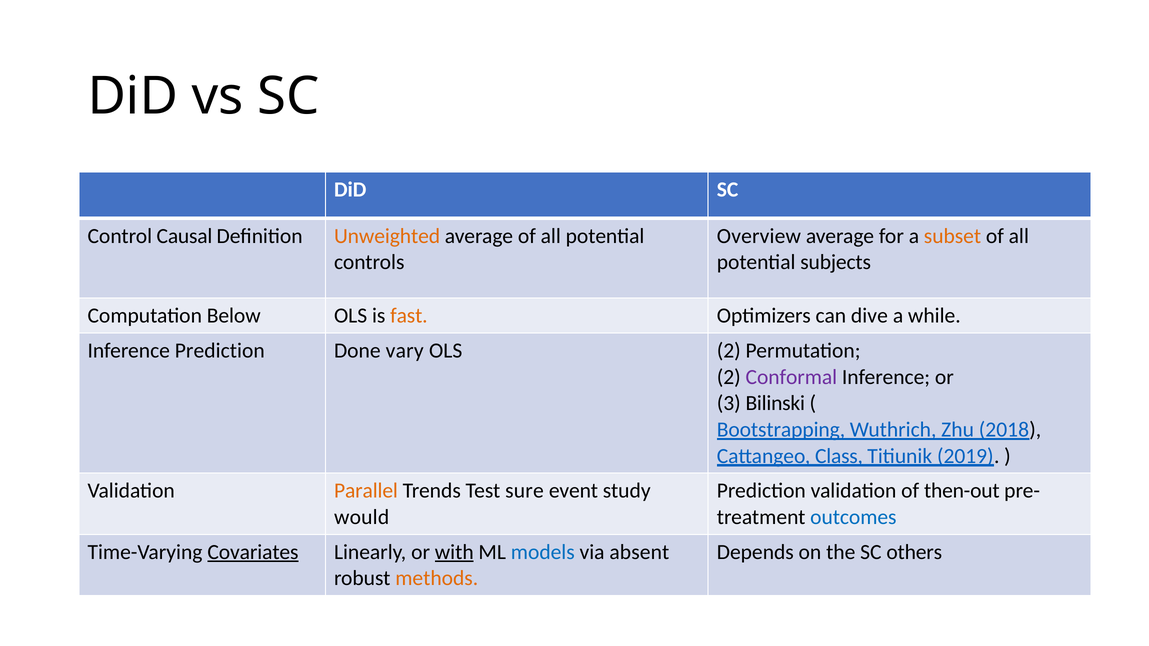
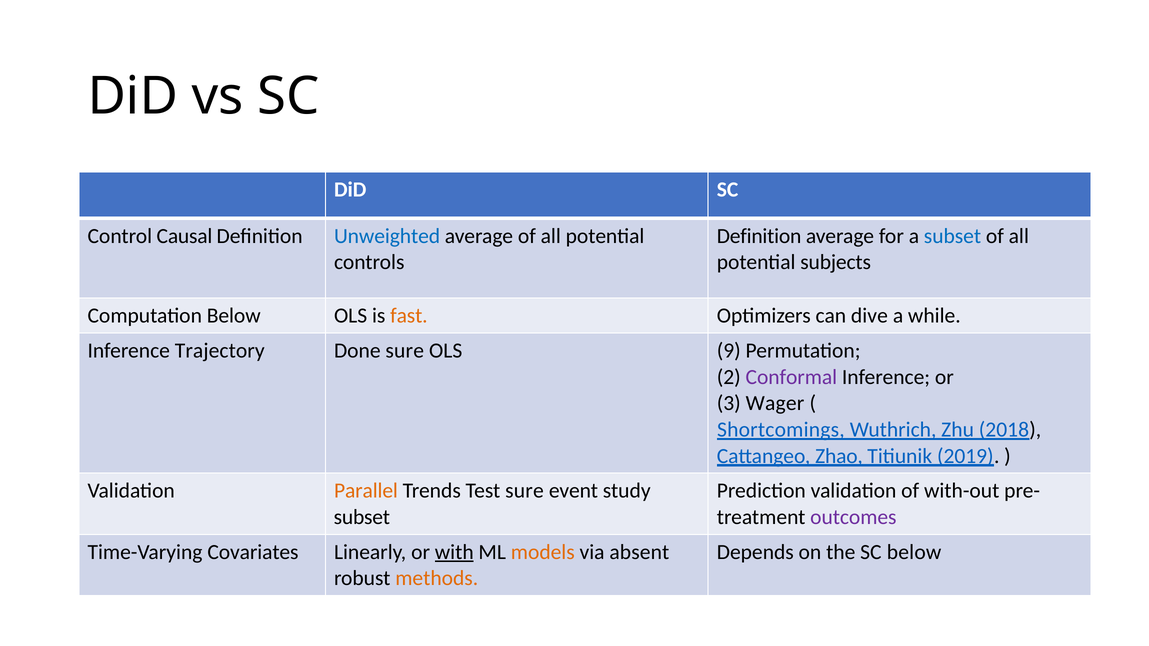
Unweighted colour: orange -> blue
Overview at (759, 236): Overview -> Definition
subset at (952, 236) colour: orange -> blue
Inference Prediction: Prediction -> Trajectory
Done vary: vary -> sure
OLS 2: 2 -> 9
Bilinski: Bilinski -> Wager
Bootstrapping: Bootstrapping -> Shortcomings
Class: Class -> Zhao
then-out: then-out -> with-out
would at (362, 517): would -> subset
outcomes colour: blue -> purple
Covariates underline: present -> none
models colour: blue -> orange
SC others: others -> below
